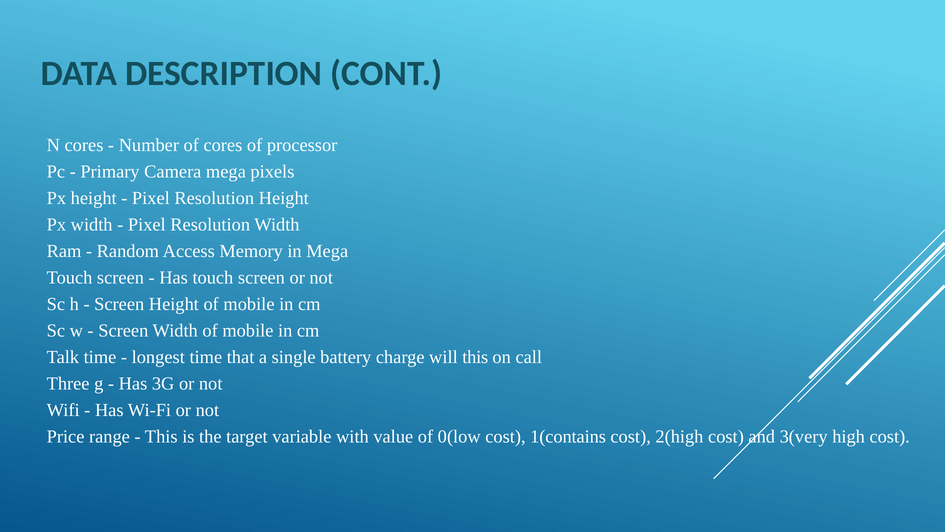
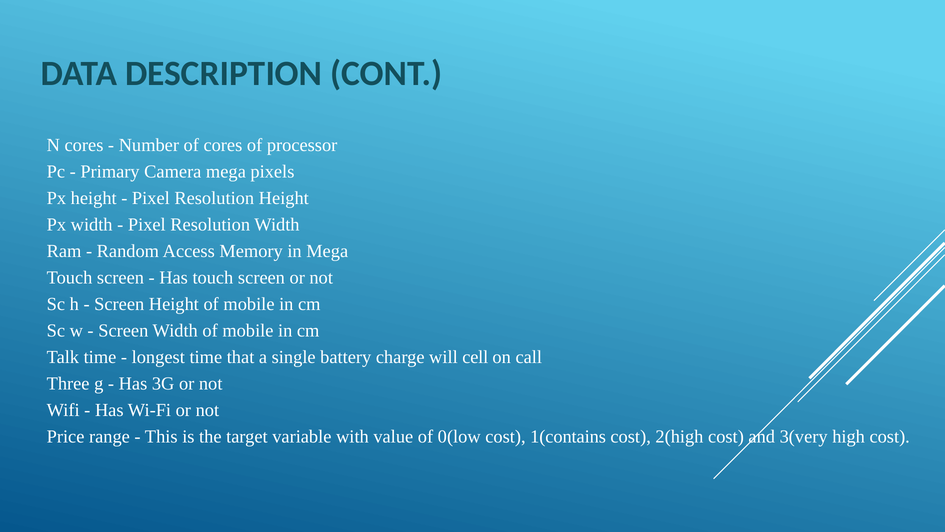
will this: this -> cell
